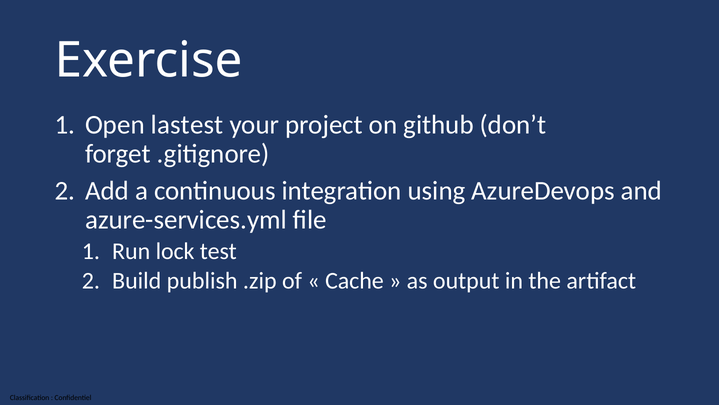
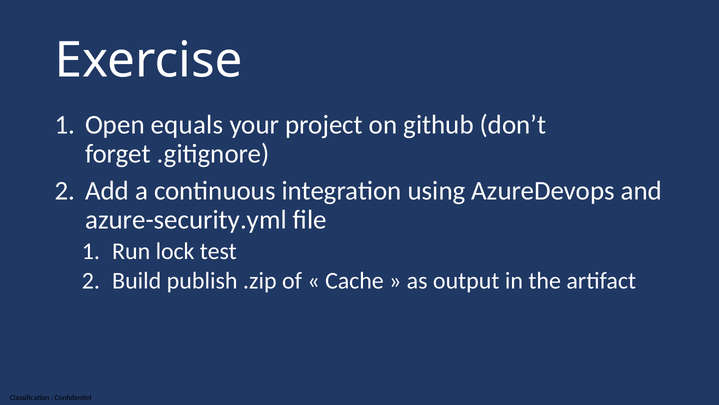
lastest: lastest -> equals
azure-services.yml: azure-services.yml -> azure-security.yml
